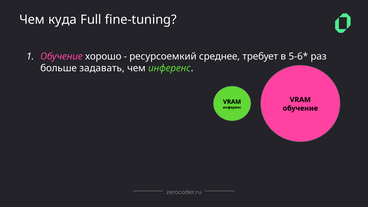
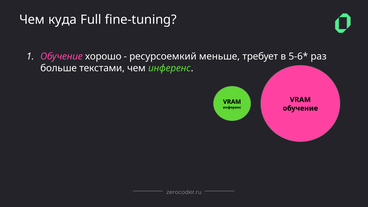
среднее: среднее -> меньше
задавать: задавать -> текстами
